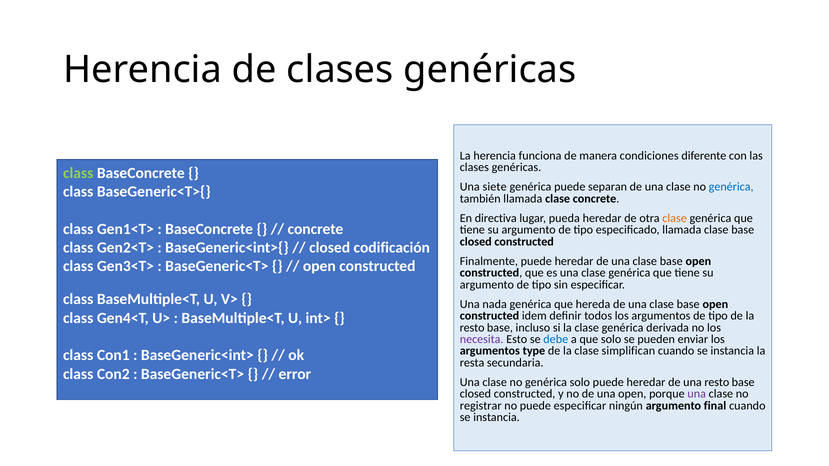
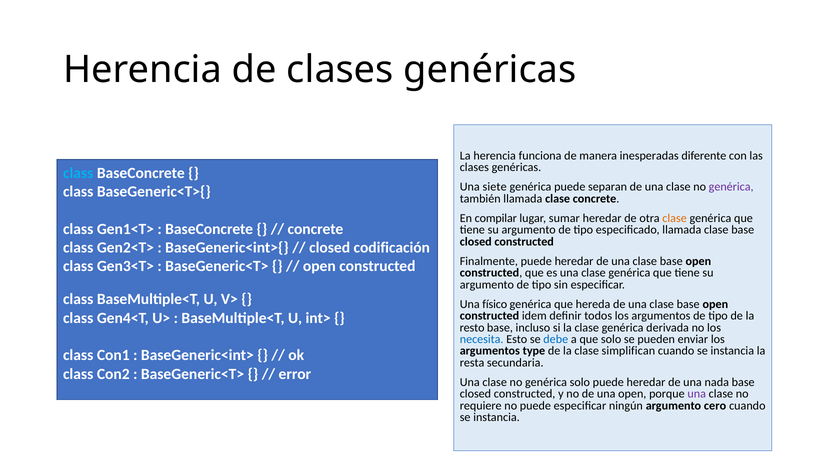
condiciones: condiciones -> inesperadas
class at (78, 173) colour: light green -> light blue
genérica at (731, 187) colour: blue -> purple
directiva: directiva -> compilar
pueda: pueda -> sumar
nada: nada -> físico
necesita colour: purple -> blue
una resto: resto -> nada
registrar: registrar -> requiere
final: final -> cero
